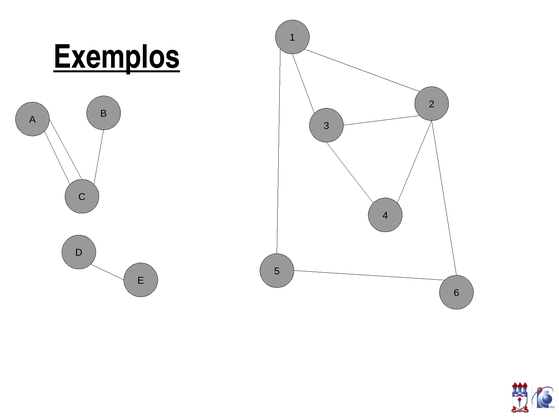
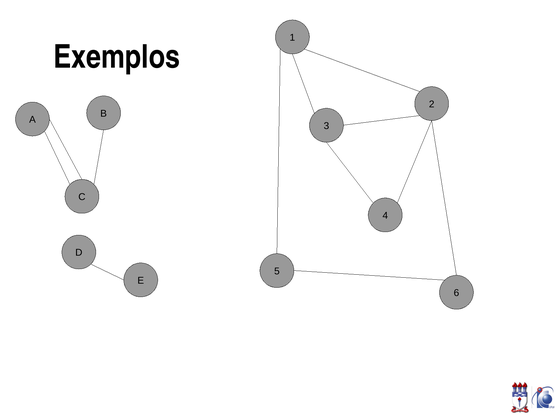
Exemplos underline: present -> none
